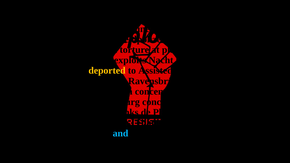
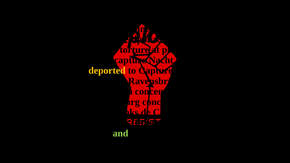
or exploits: exploits -> capture
to Assisted: Assisted -> Capture
de Places: Places -> Camp
Dumon Thanks: Thanks -> Prisons
and at (121, 133) colour: light blue -> light green
